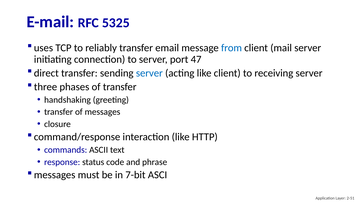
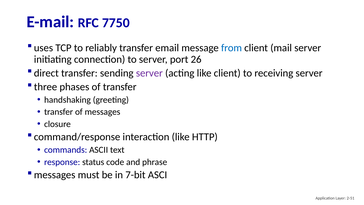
5325: 5325 -> 7750
47: 47 -> 26
server at (149, 73) colour: blue -> purple
